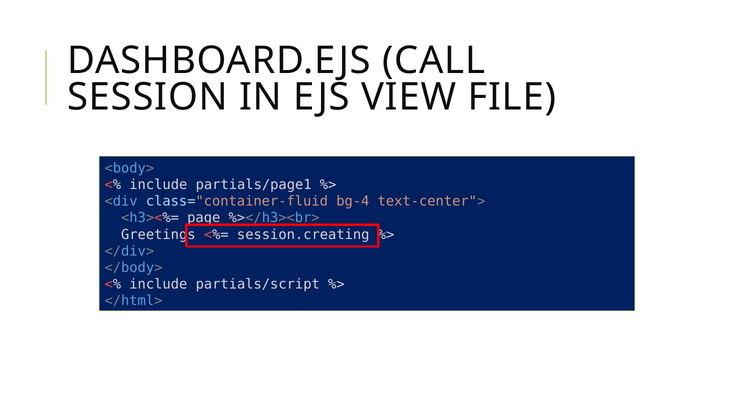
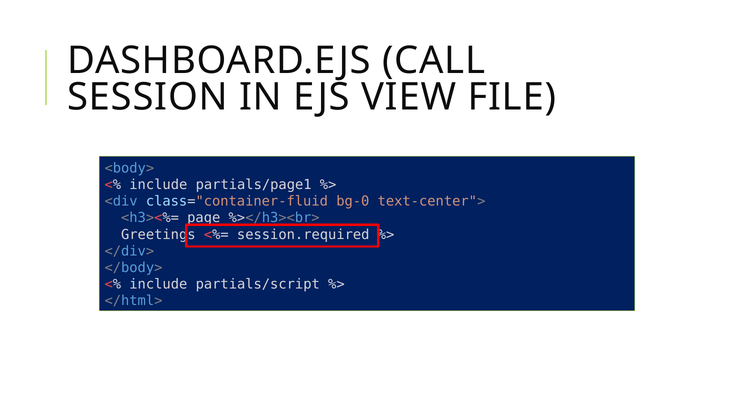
bg-4: bg-4 -> bg-0
session.creating: session.creating -> session.required
